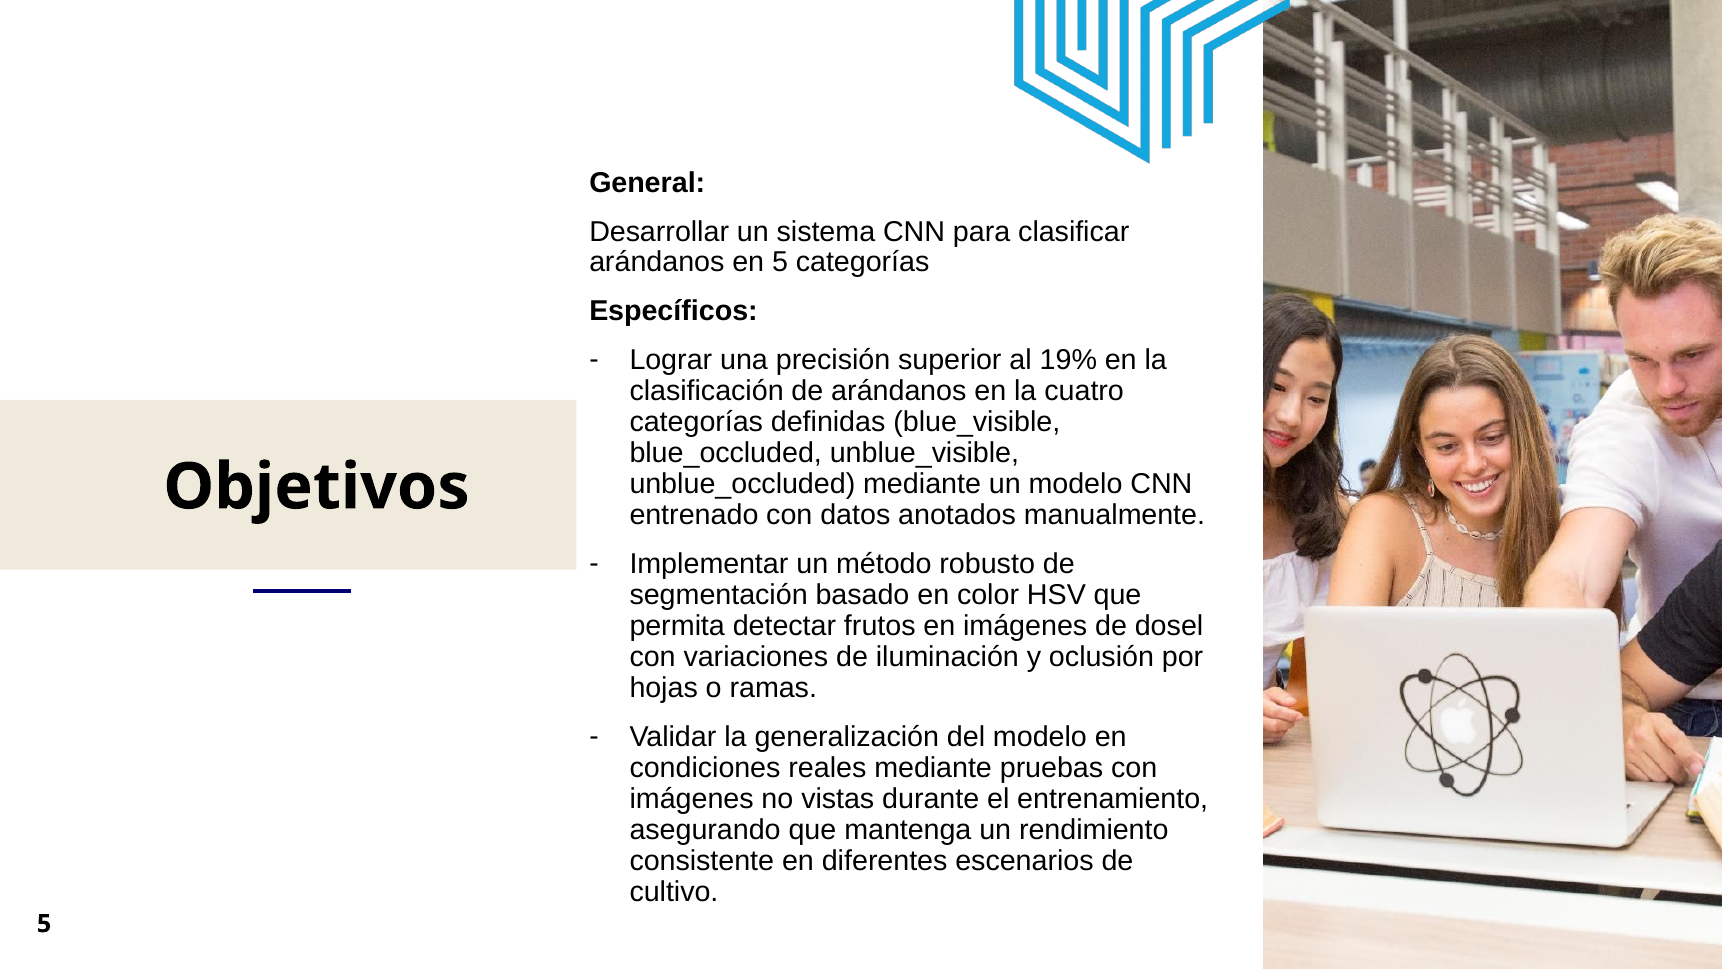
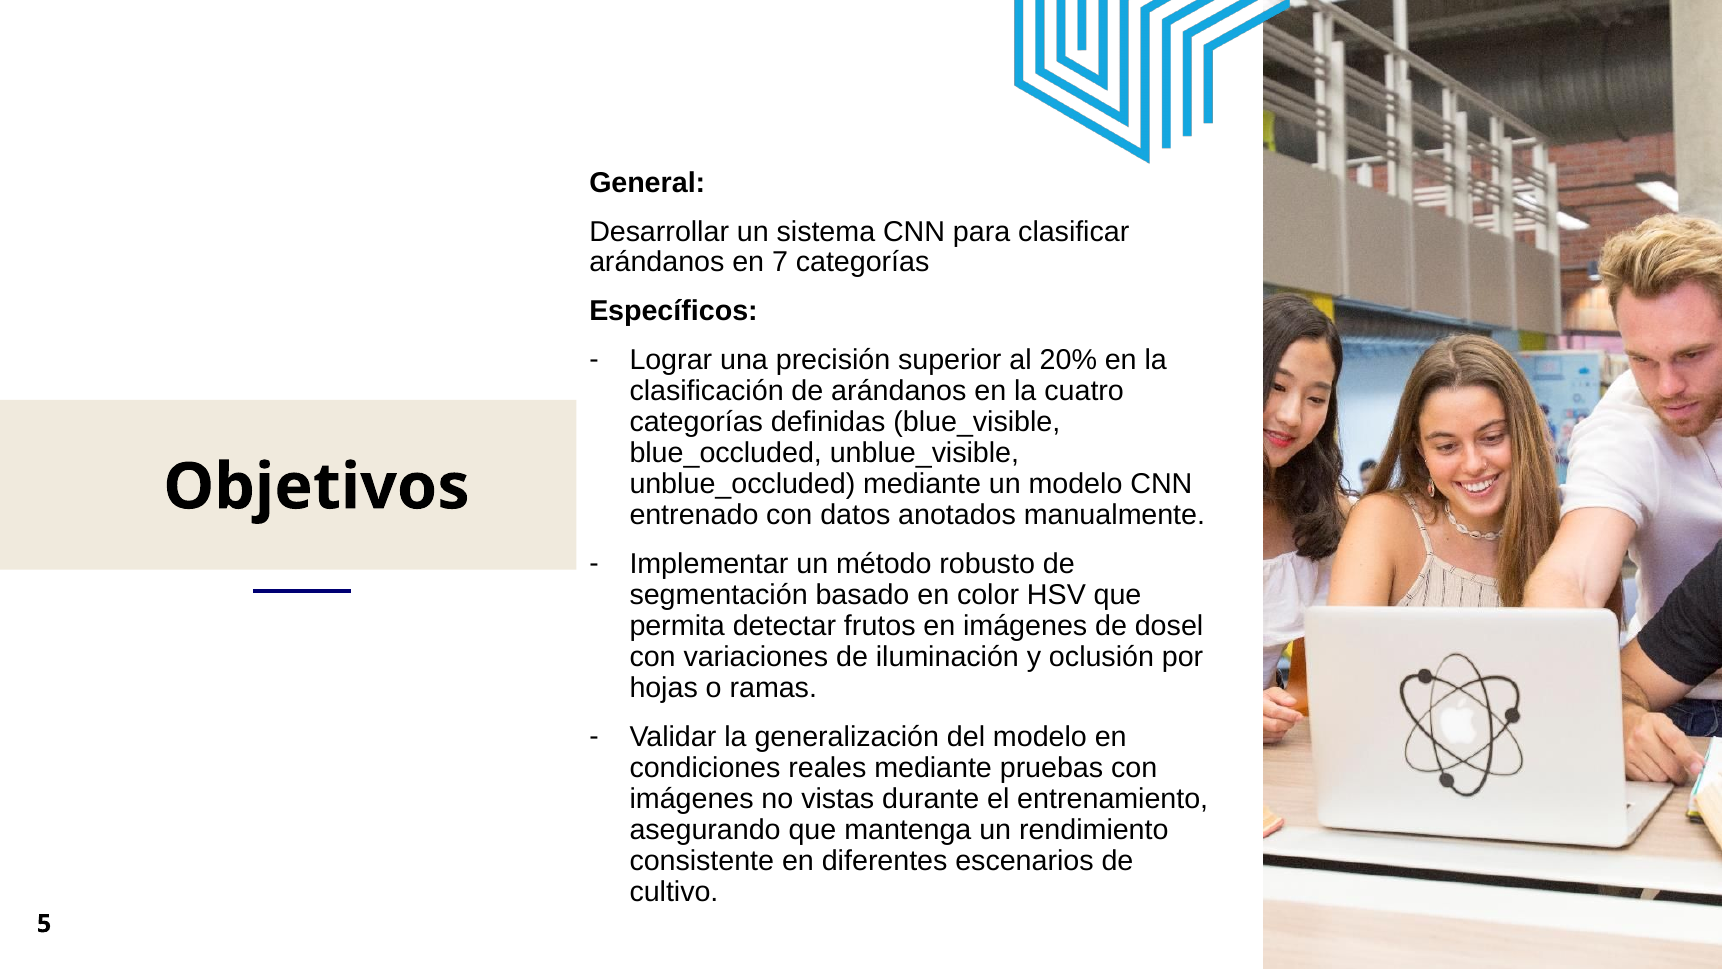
en 5: 5 -> 7
19%: 19% -> 20%
